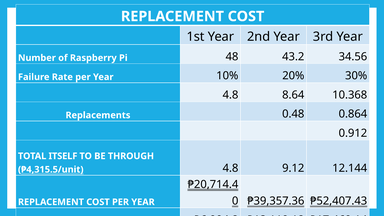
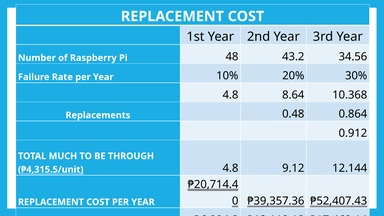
ITSELF: ITSELF -> MUCH
